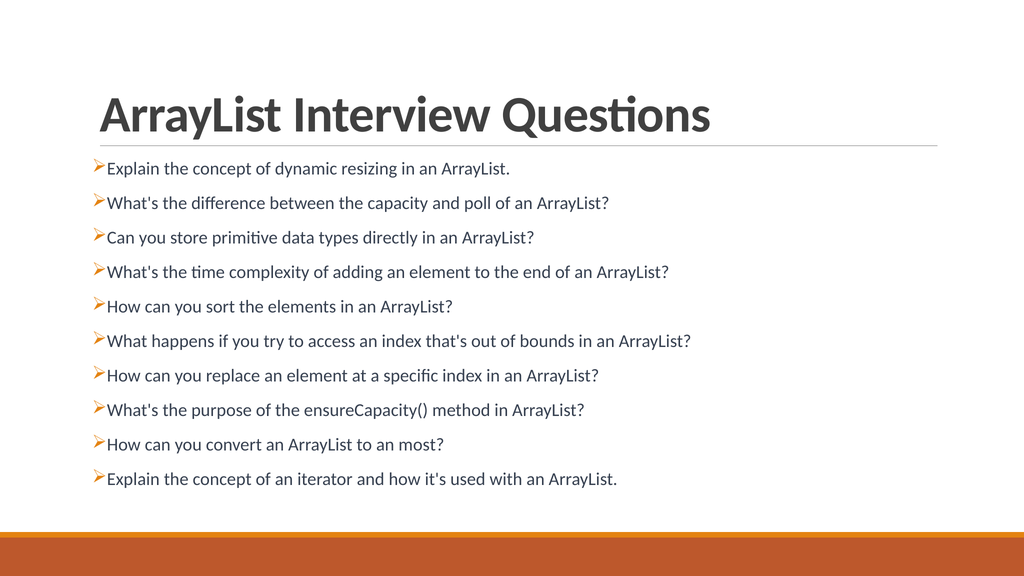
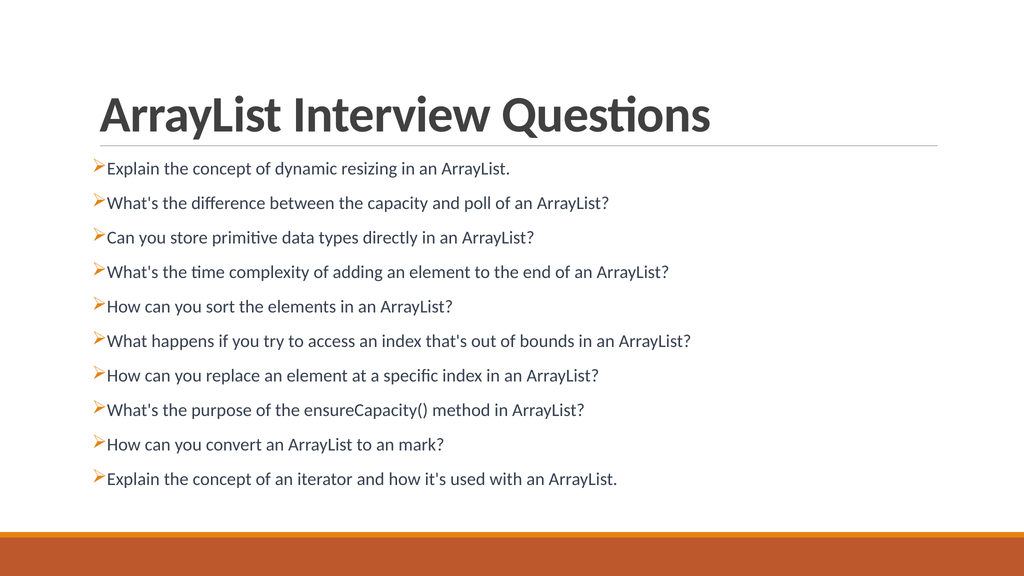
most: most -> mark
